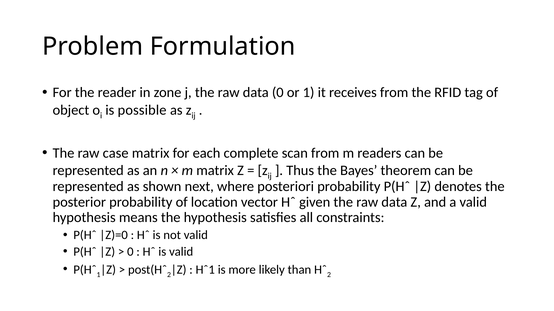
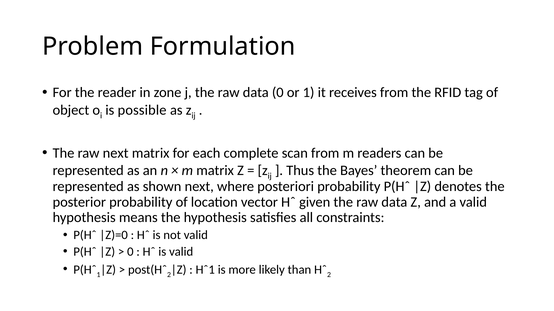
raw case: case -> next
